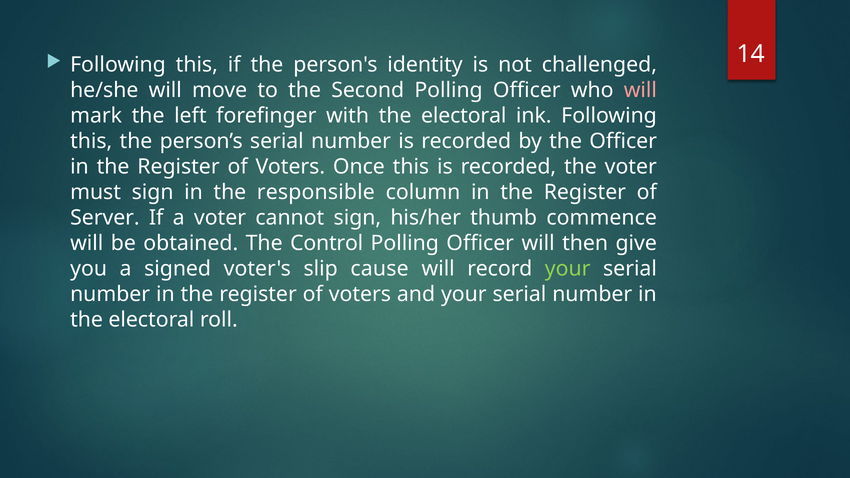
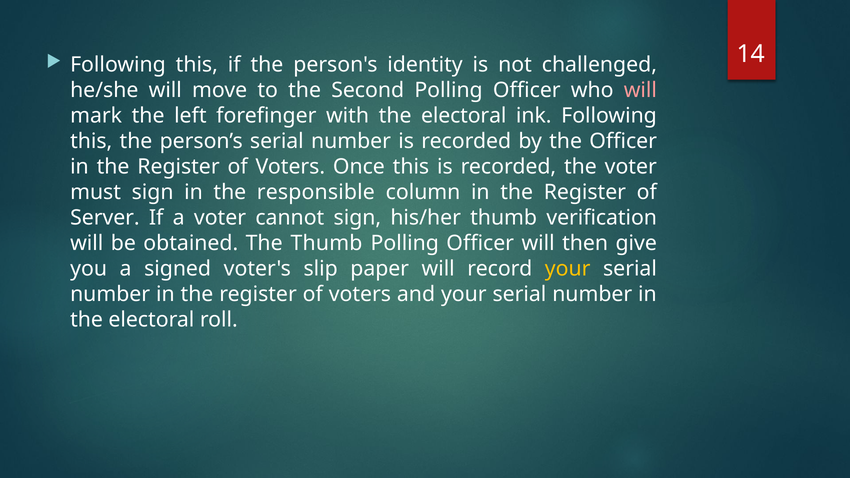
commence: commence -> verification
The Control: Control -> Thumb
cause: cause -> paper
your at (568, 269) colour: light green -> yellow
